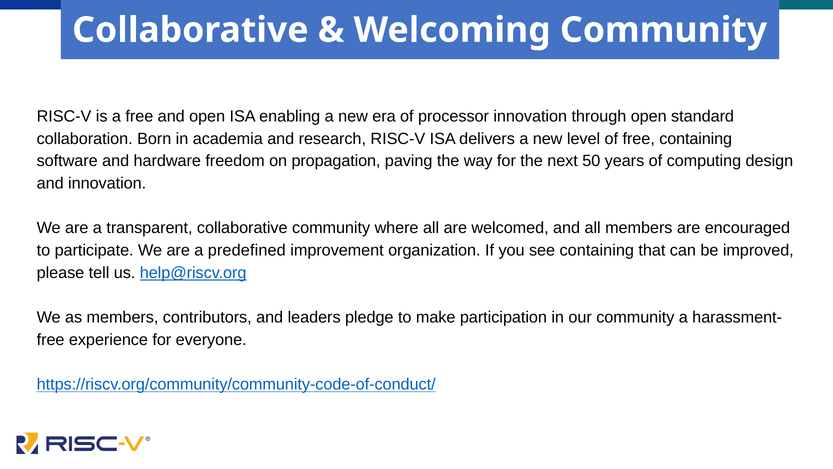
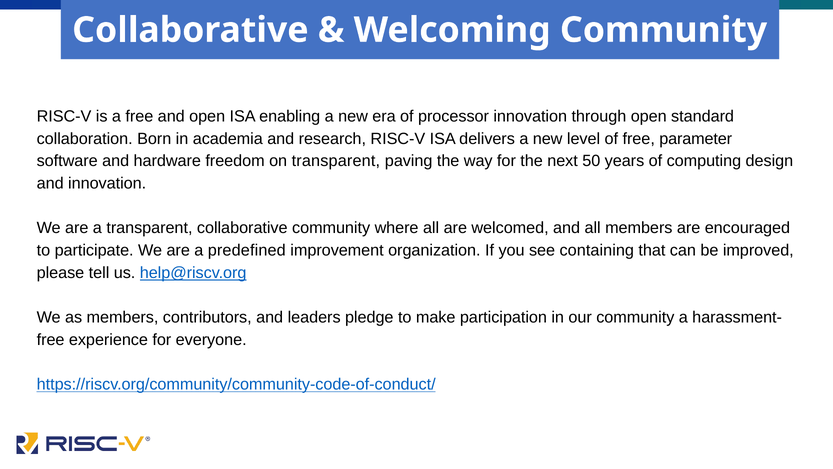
free containing: containing -> parameter
on propagation: propagation -> transparent
